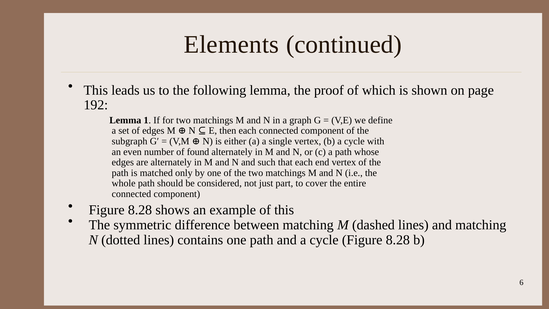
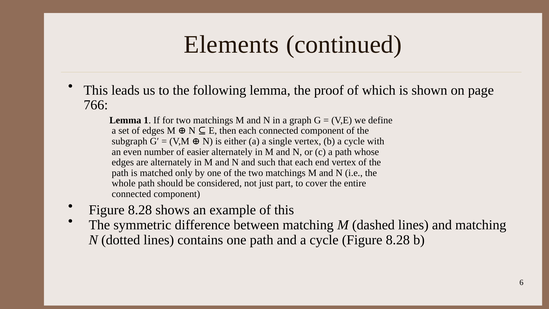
192: 192 -> 766
found: found -> easier
